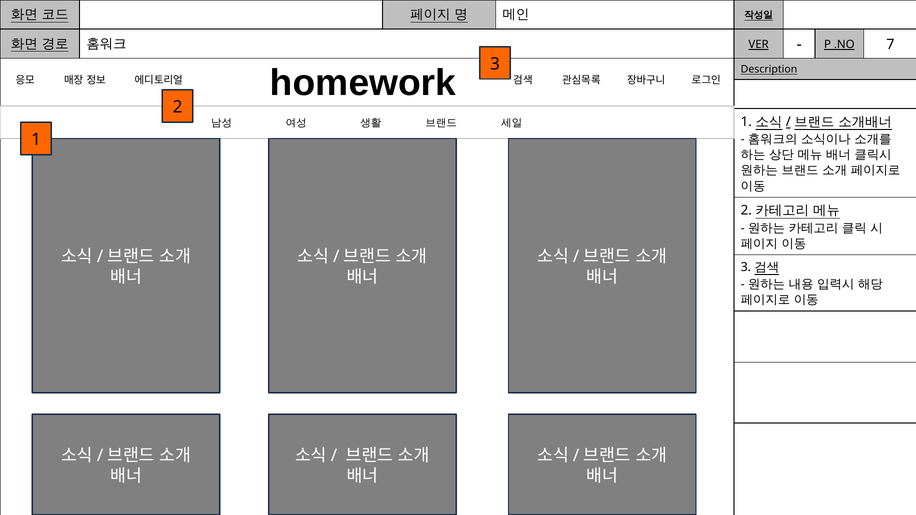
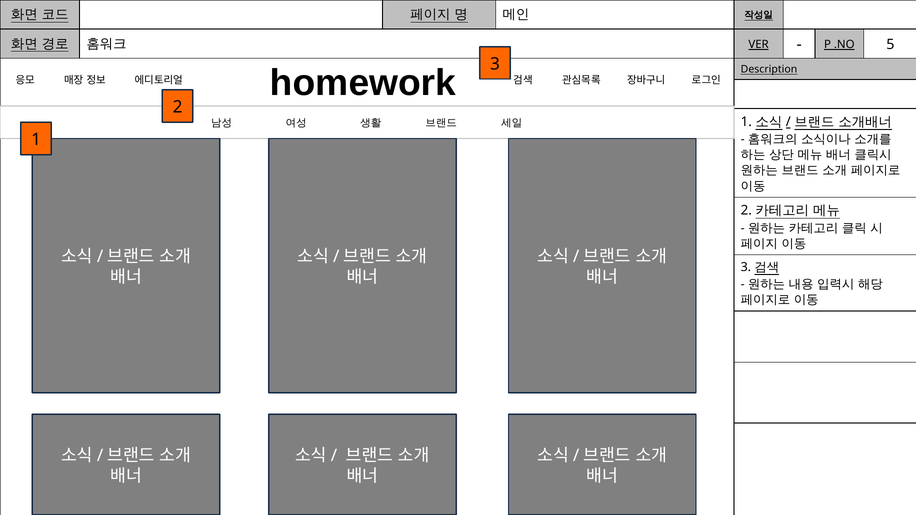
7: 7 -> 5
